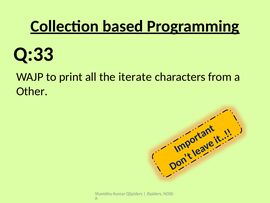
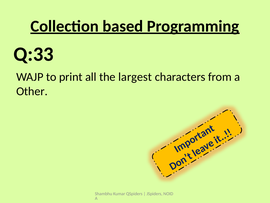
iterate: iterate -> largest
